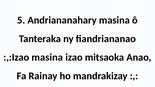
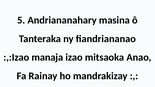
:,:Izao masina: masina -> manaja
